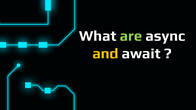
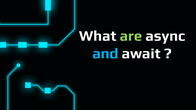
and colour: yellow -> light blue
